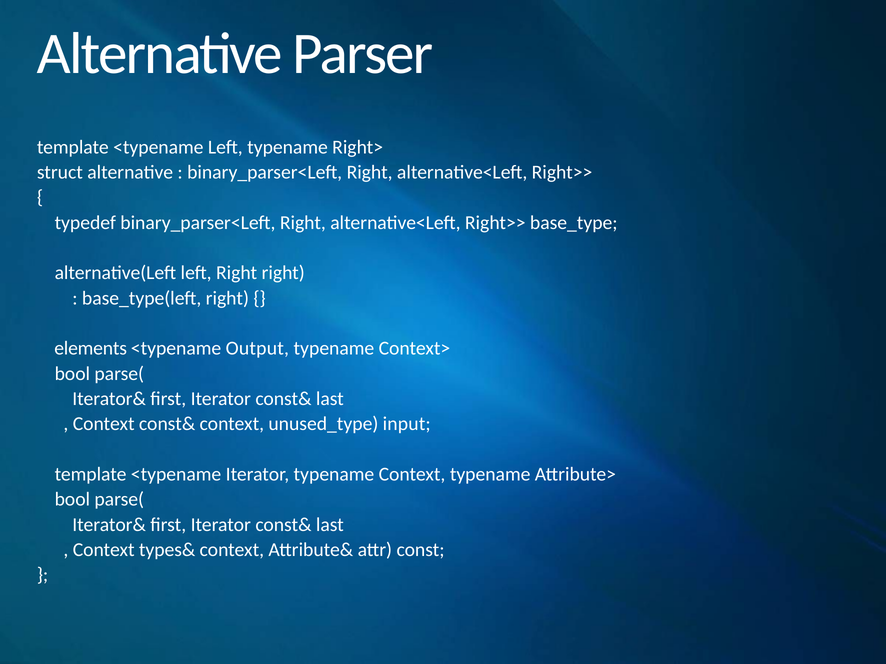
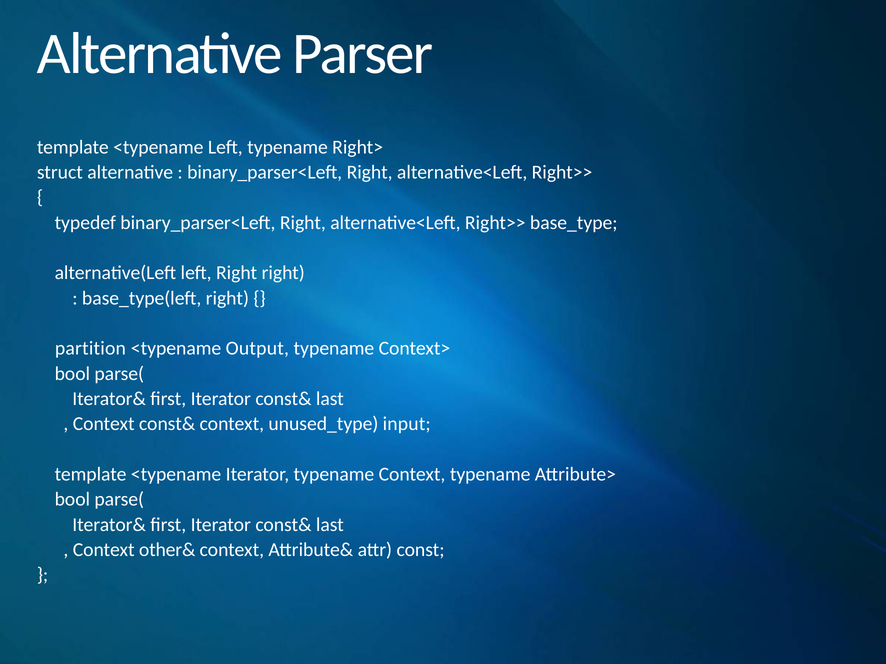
elements: elements -> partition
types&: types& -> other&
